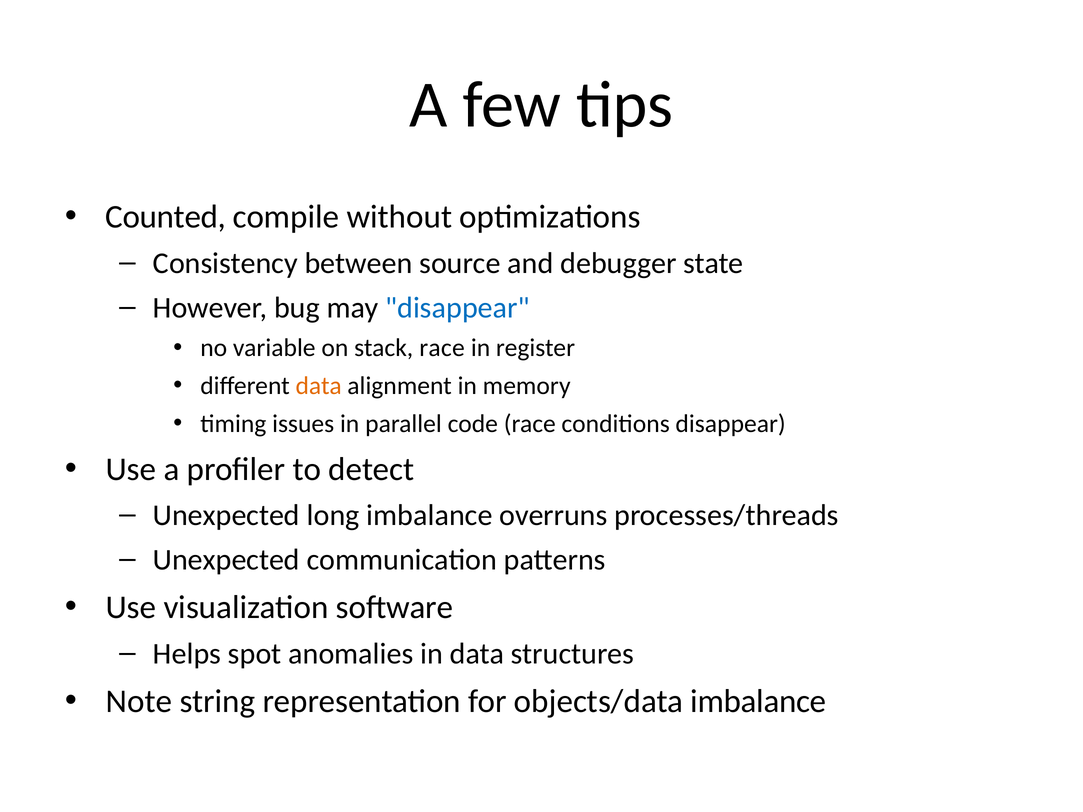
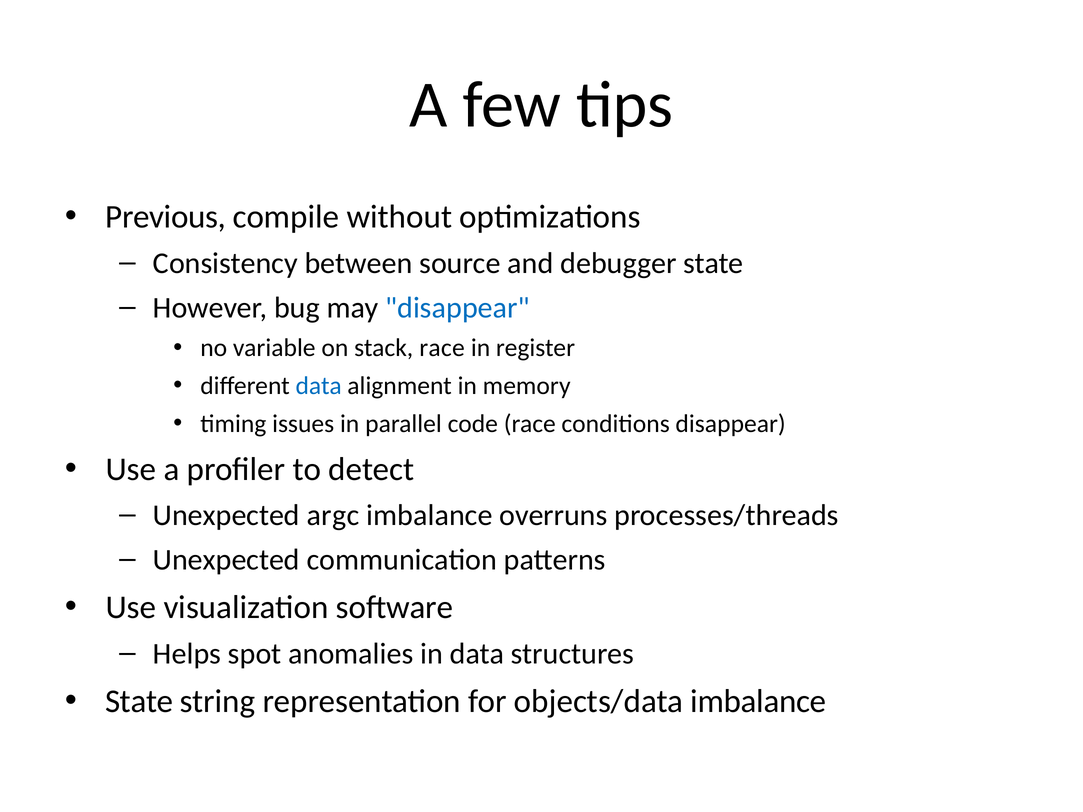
Counted: Counted -> Previous
data at (319, 386) colour: orange -> blue
long: long -> argc
Note at (139, 702): Note -> State
